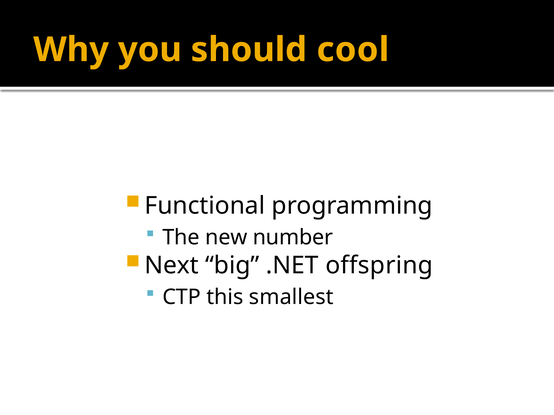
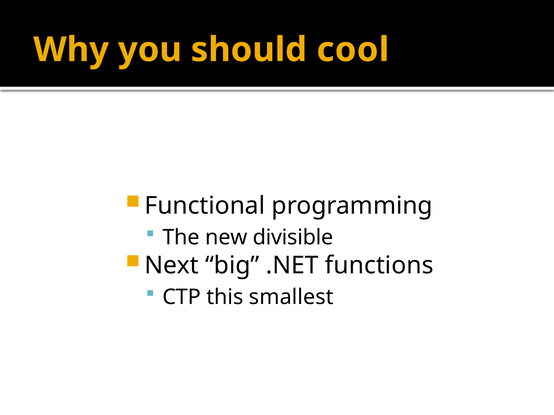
number: number -> divisible
offspring: offspring -> functions
